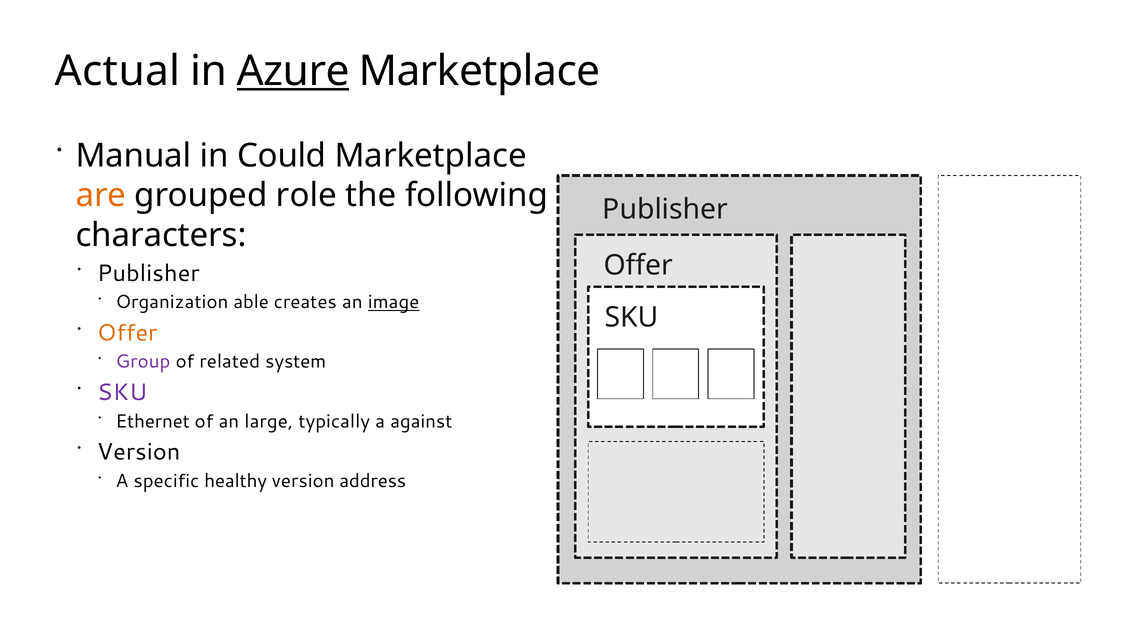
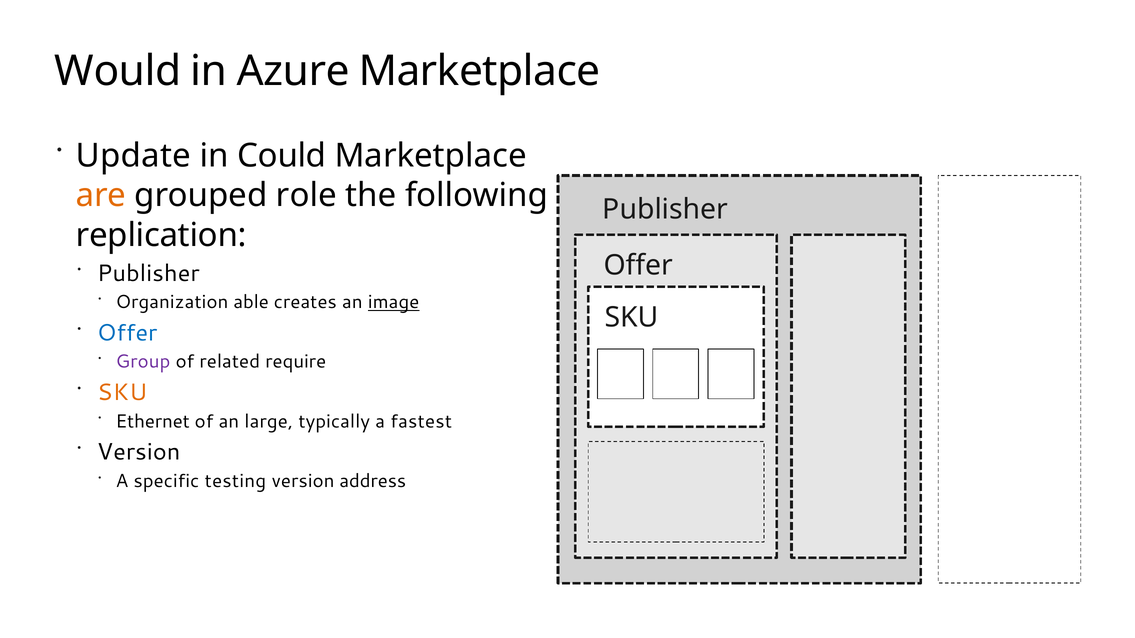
Actual: Actual -> Would
Azure underline: present -> none
Manual: Manual -> Update
characters: characters -> replication
Offer at (127, 333) colour: orange -> blue
system: system -> require
SKU at (122, 393) colour: purple -> orange
against: against -> fastest
healthy: healthy -> testing
